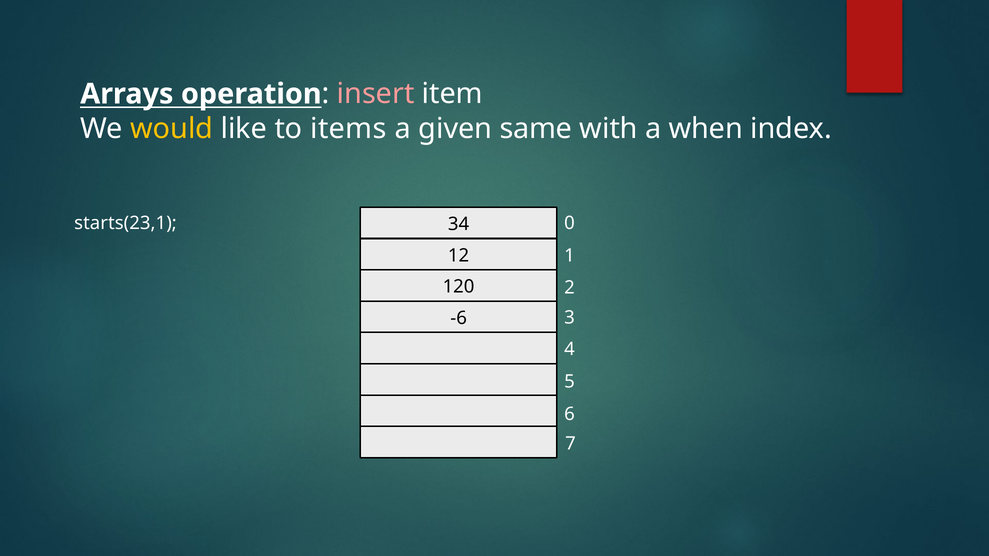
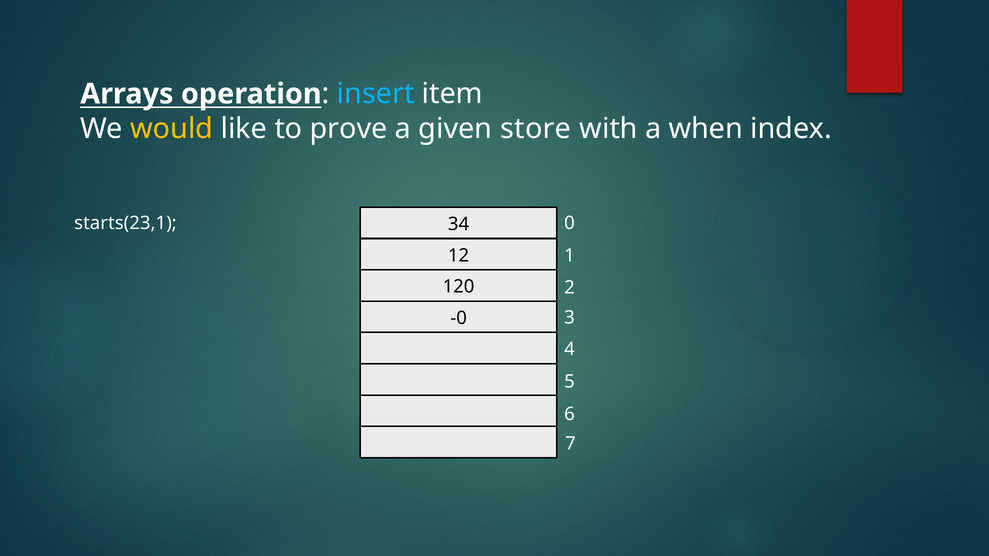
insert colour: pink -> light blue
items: items -> prove
same: same -> store
-6: -6 -> -0
